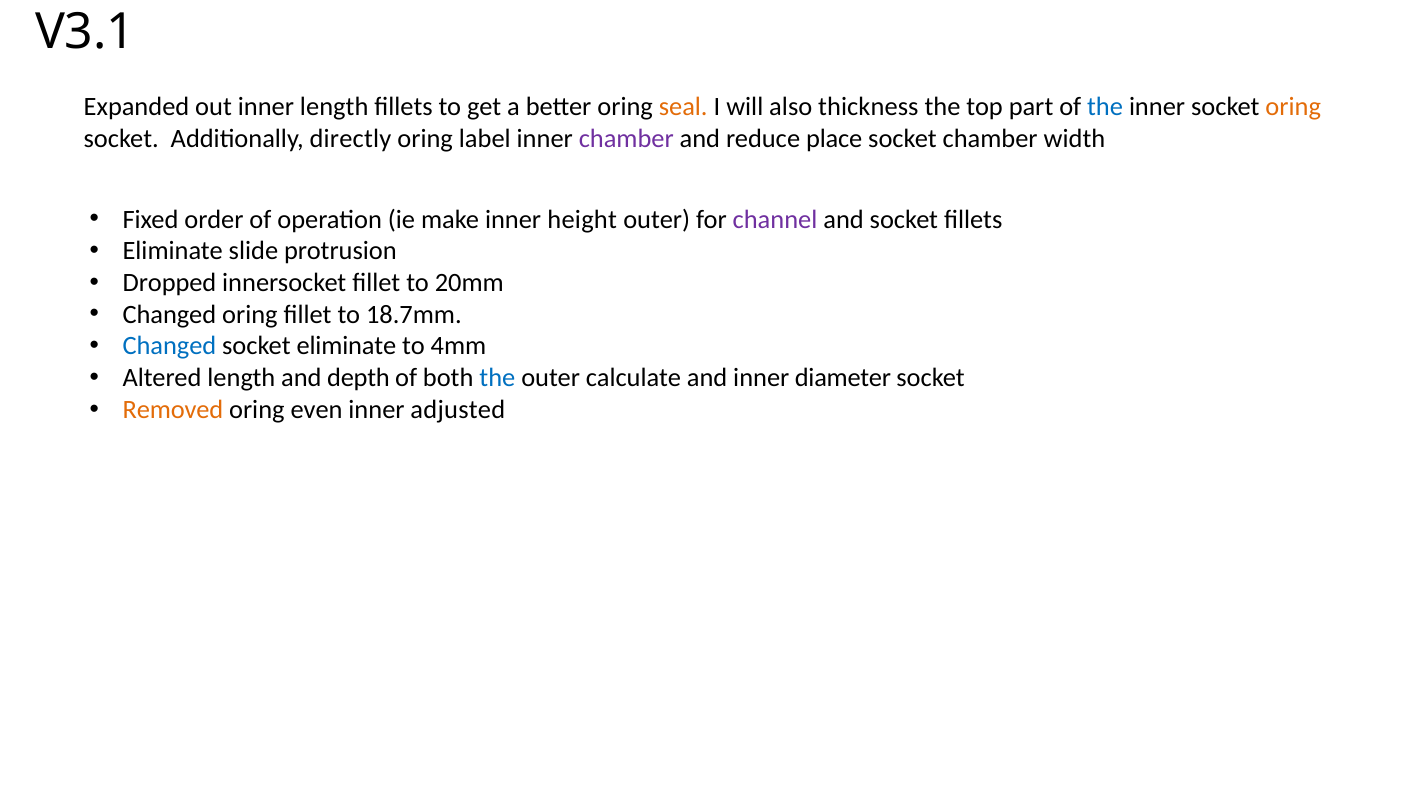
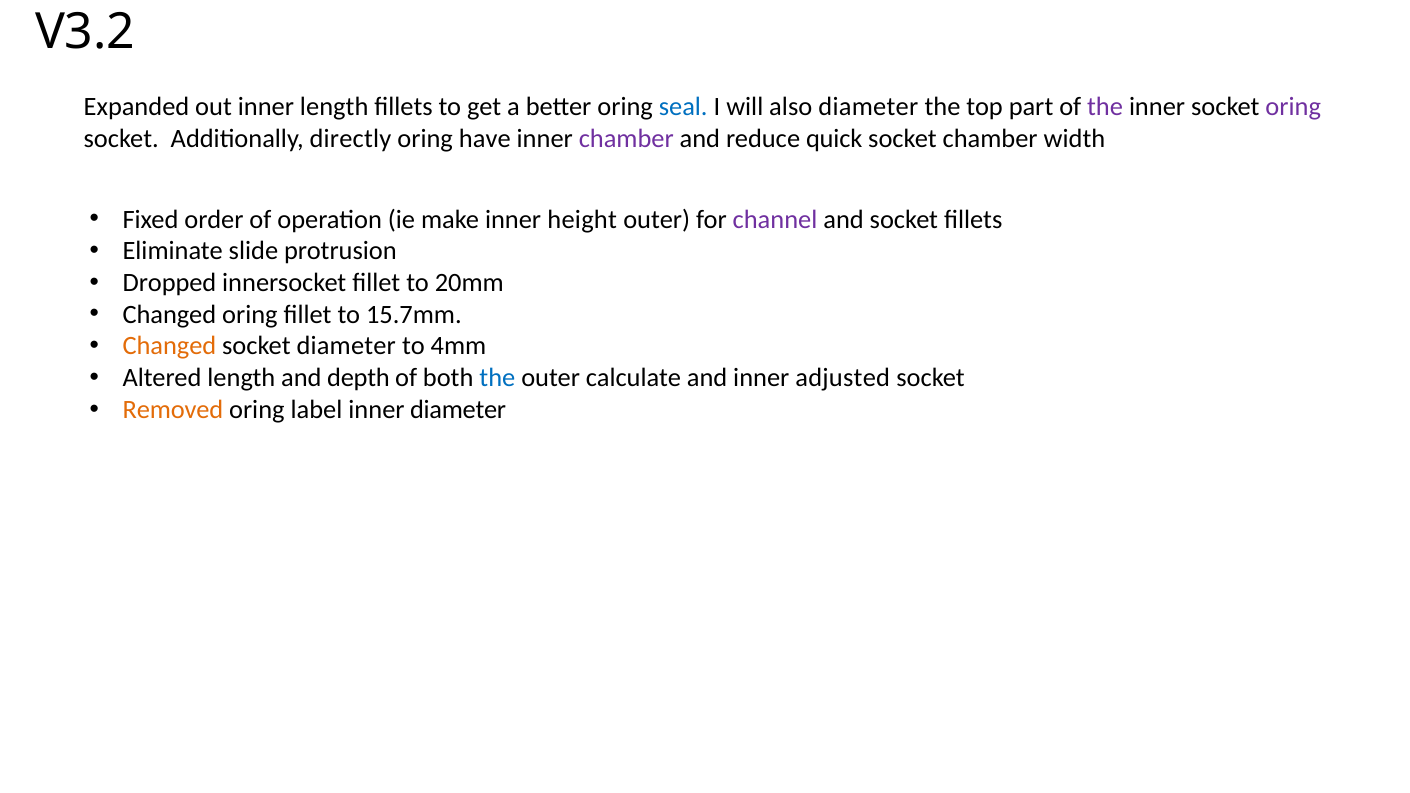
V3.1: V3.1 -> V3.2
seal colour: orange -> blue
also thickness: thickness -> diameter
the at (1105, 107) colour: blue -> purple
oring at (1293, 107) colour: orange -> purple
label: label -> have
place: place -> quick
18.7mm: 18.7mm -> 15.7mm
Changed at (169, 346) colour: blue -> orange
socket eliminate: eliminate -> diameter
diameter: diameter -> adjusted
even: even -> label
inner adjusted: adjusted -> diameter
